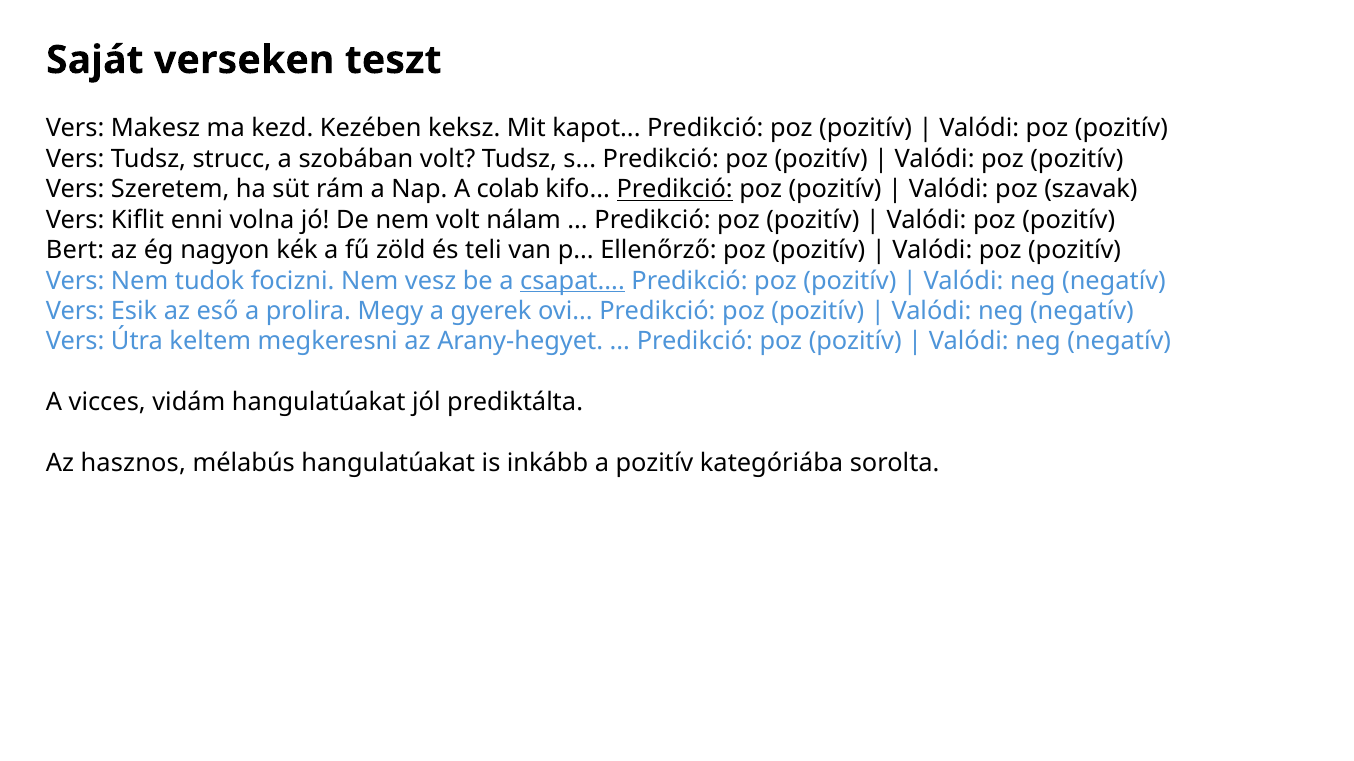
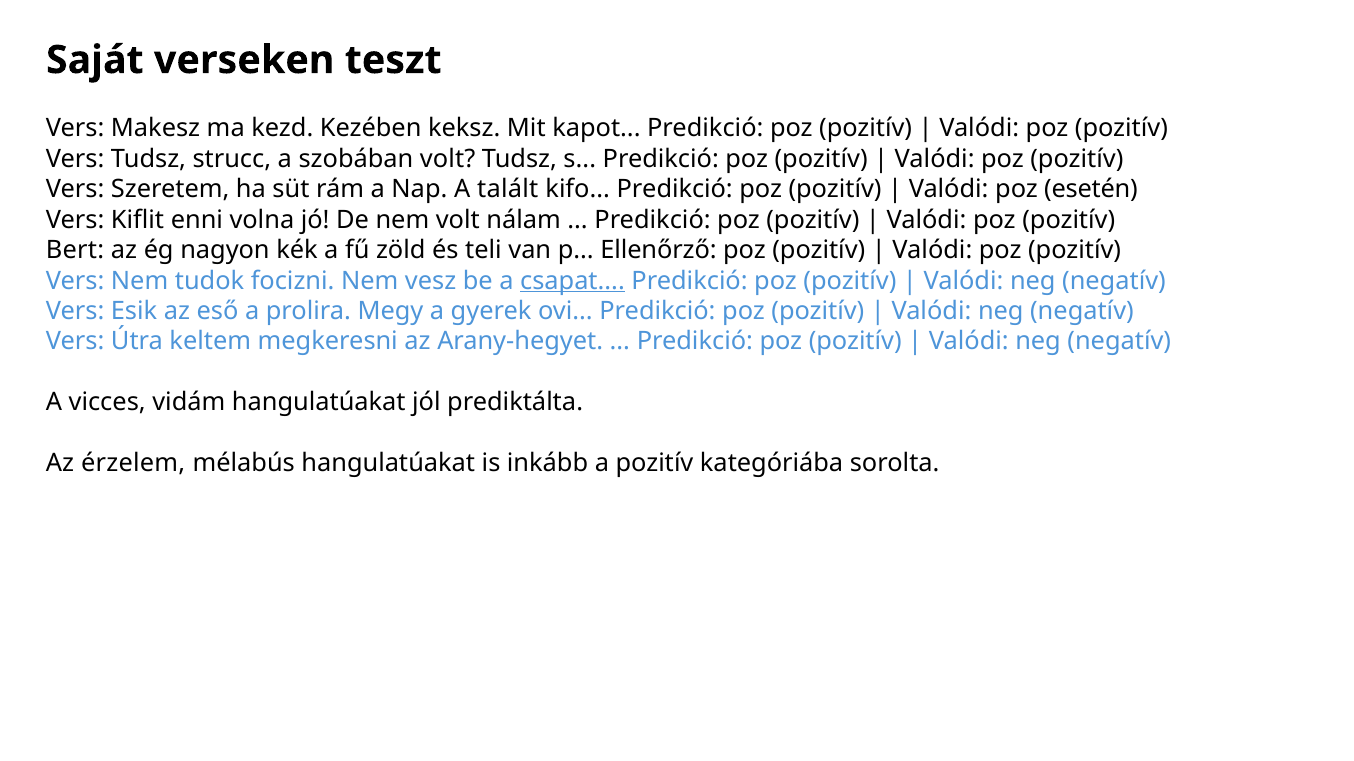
colab: colab -> talált
Predikció at (675, 190) underline: present -> none
szavak: szavak -> esetén
hasznos: hasznos -> érzelem
